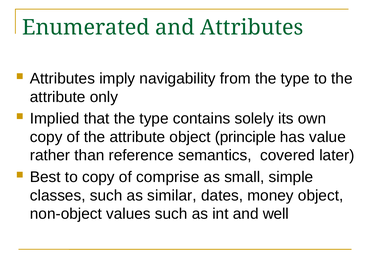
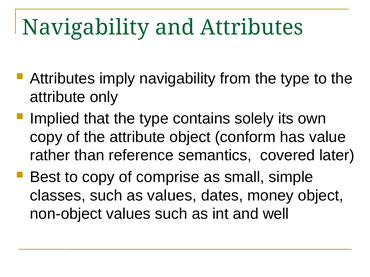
Enumerated at (86, 28): Enumerated -> Navigability
principle: principle -> conform
as similar: similar -> values
